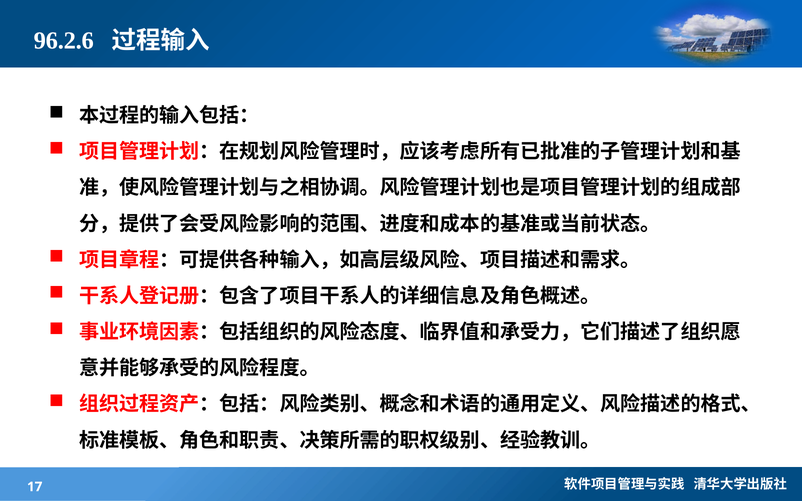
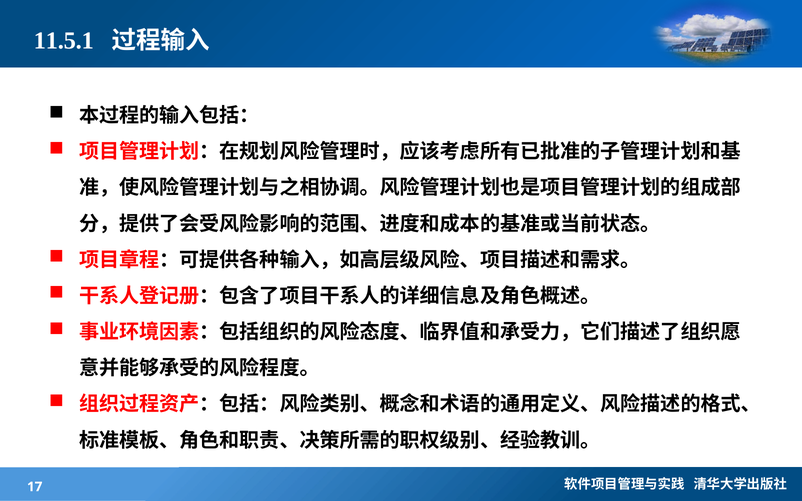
96.2.6: 96.2.6 -> 11.5.1
